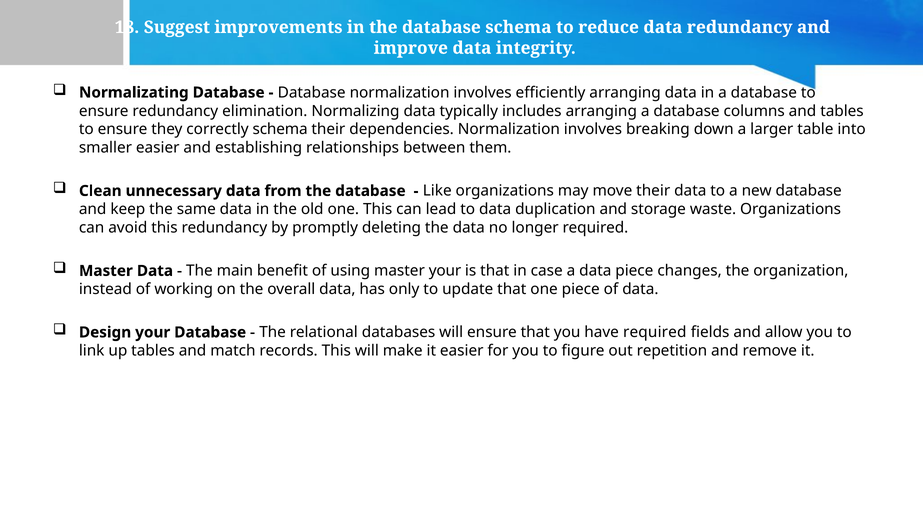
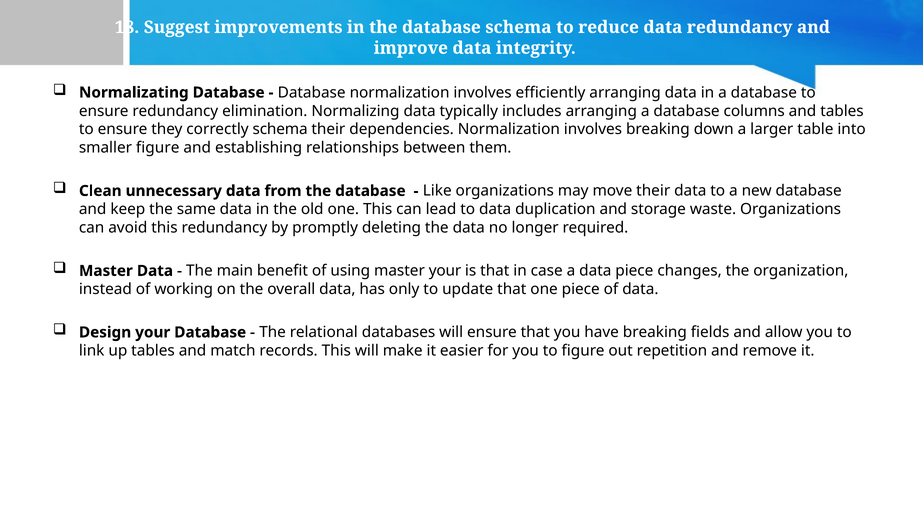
smaller easier: easier -> figure
have required: required -> breaking
